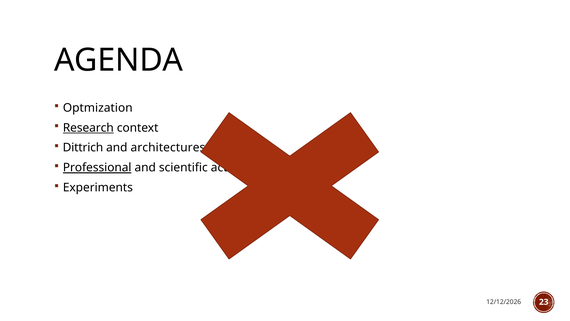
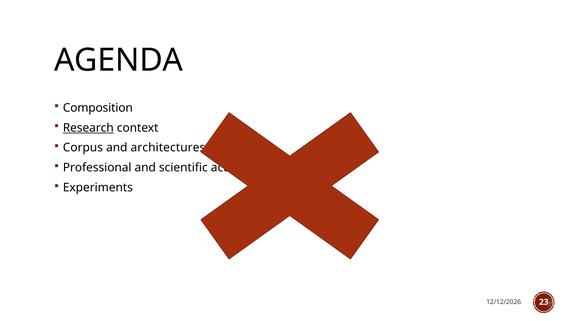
Optmization: Optmization -> Composition
Dittrich: Dittrich -> Corpus
Professional underline: present -> none
